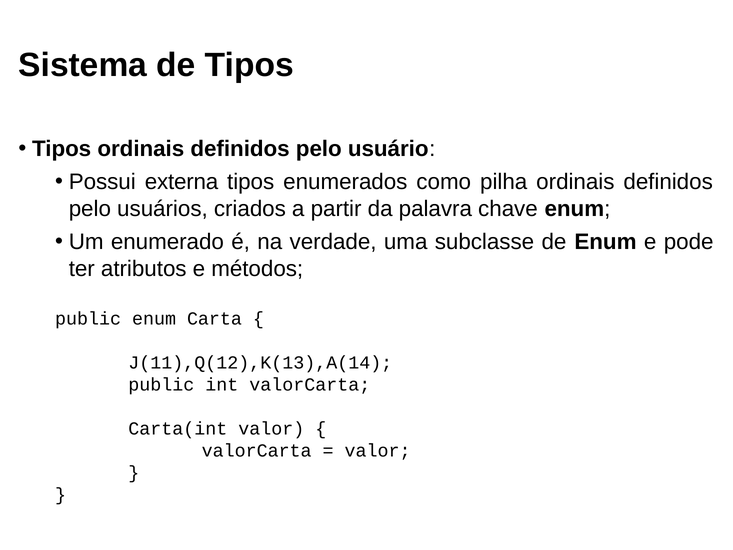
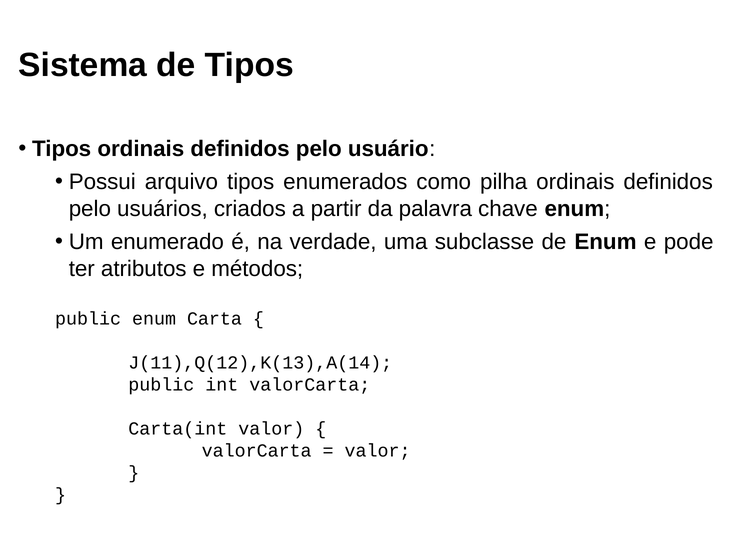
externa: externa -> arquivo
